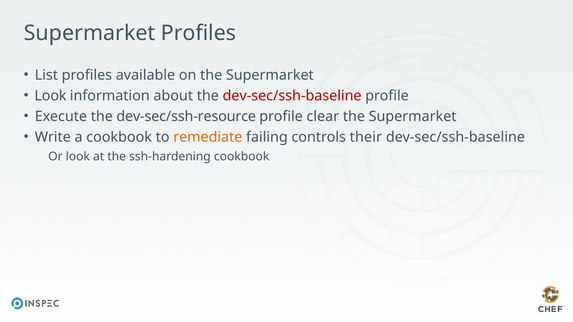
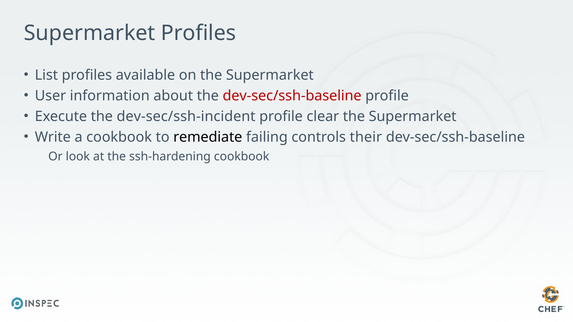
Look at (51, 96): Look -> User
dev-sec/ssh-resource: dev-sec/ssh-resource -> dev-sec/ssh-incident
remediate colour: orange -> black
